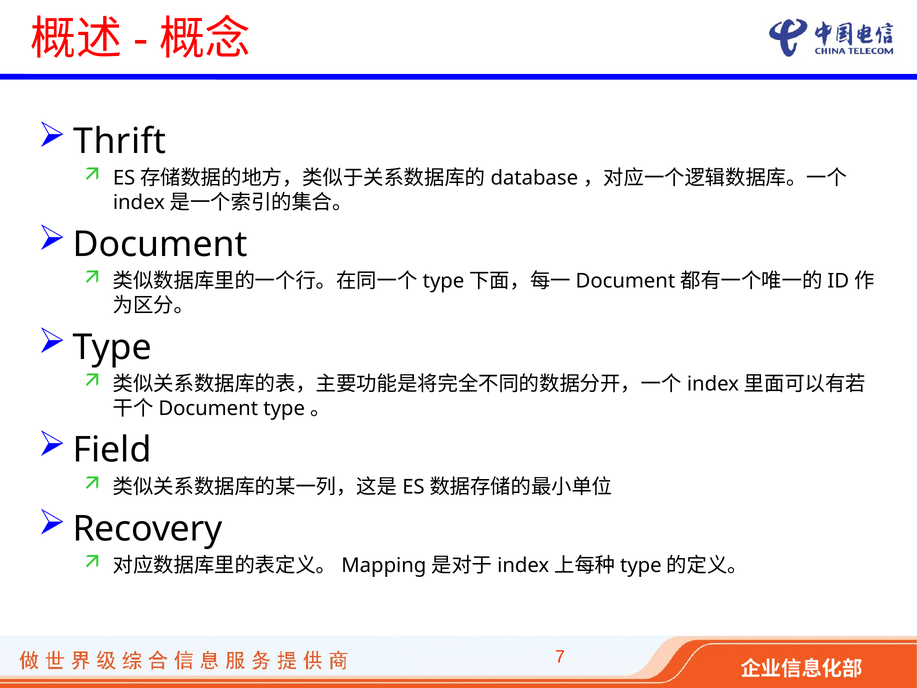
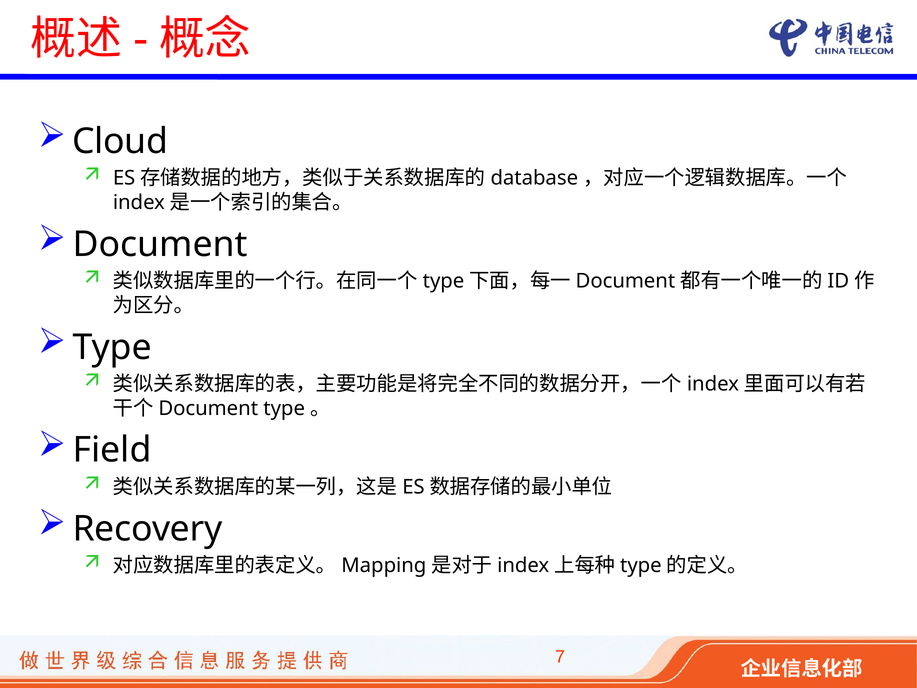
Thrift: Thrift -> Cloud
